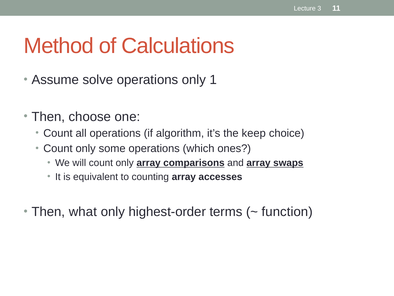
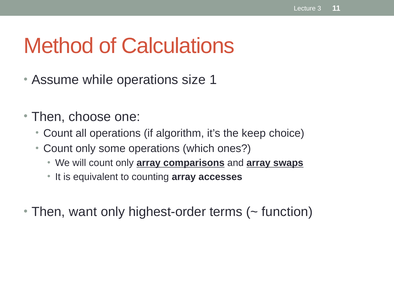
solve: solve -> while
operations only: only -> size
what: what -> want
